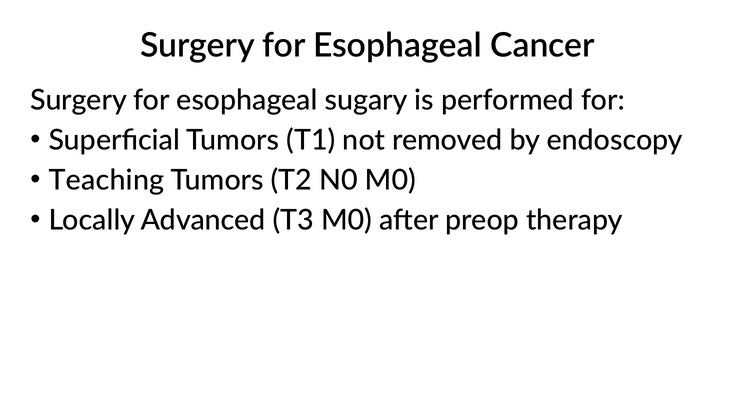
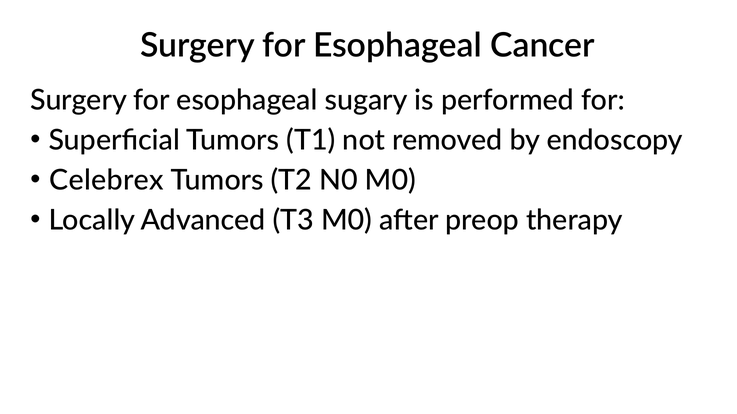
Teaching: Teaching -> Celebrex
